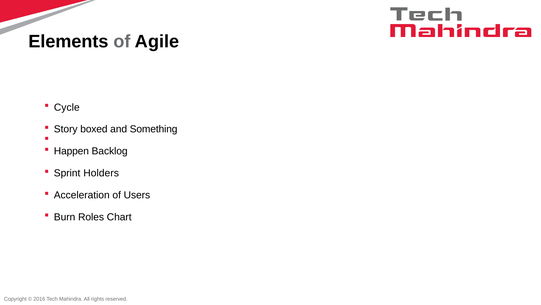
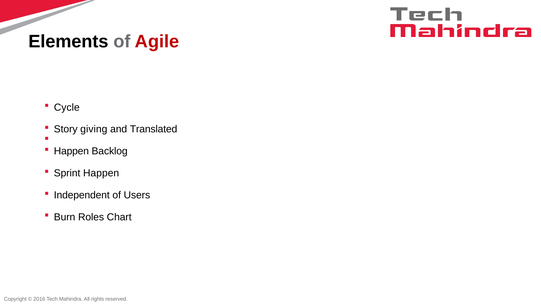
Agile colour: black -> red
boxed: boxed -> giving
Something: Something -> Translated
Sprint Holders: Holders -> Happen
Acceleration: Acceleration -> Independent
